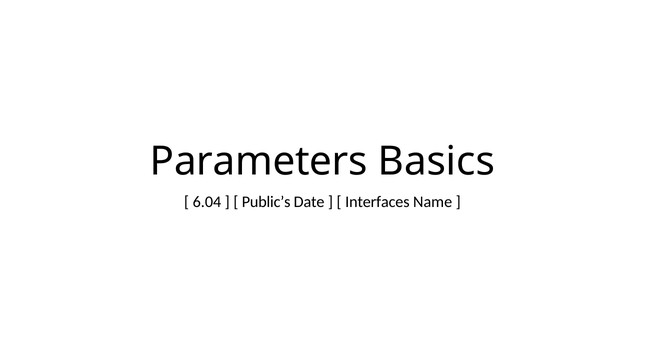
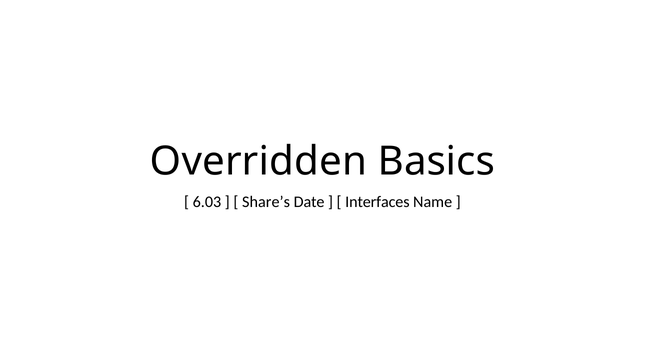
Parameters: Parameters -> Overridden
6.04: 6.04 -> 6.03
Public’s: Public’s -> Share’s
